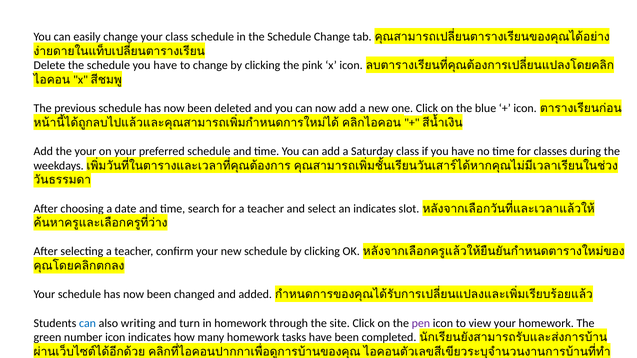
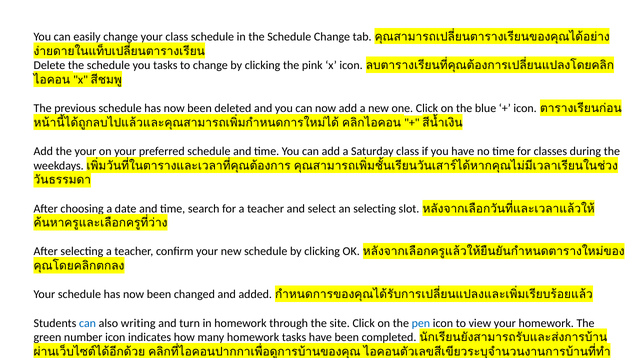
schedule you have: have -> tasks
an indicates: indicates -> selecting
pen colour: purple -> blue
